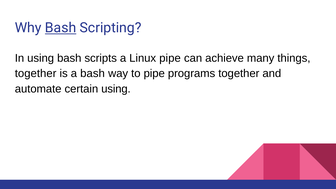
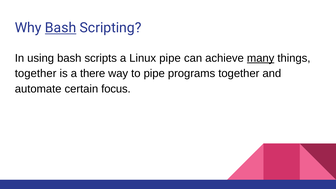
many underline: none -> present
a bash: bash -> there
certain using: using -> focus
